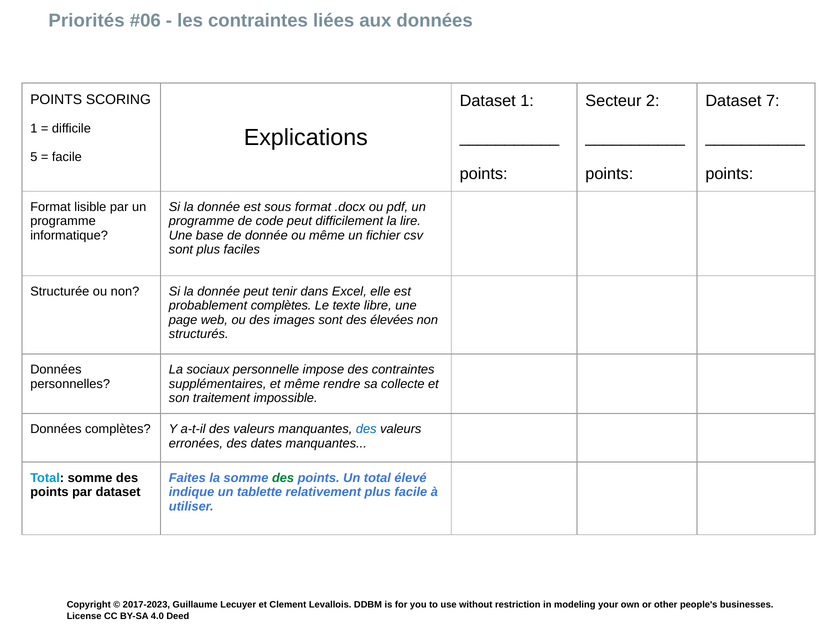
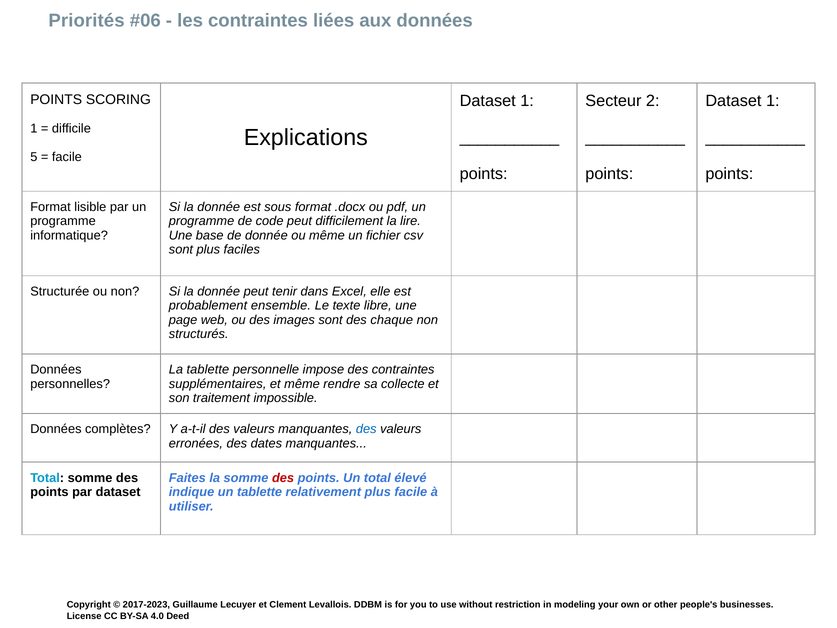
7 at (773, 101): 7 -> 1
probablement complètes: complètes -> ensemble
élevées: élevées -> chaque
La sociaux: sociaux -> tablette
des at (283, 478) colour: green -> red
